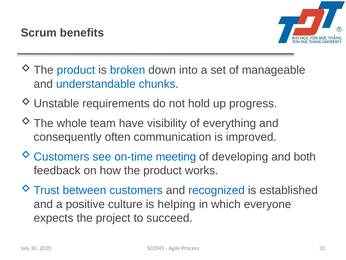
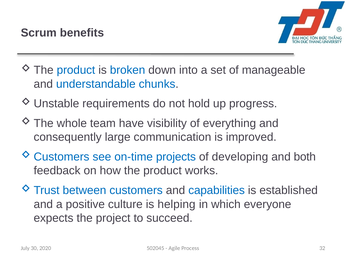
often: often -> large
meeting: meeting -> projects
recognized: recognized -> capabilities
